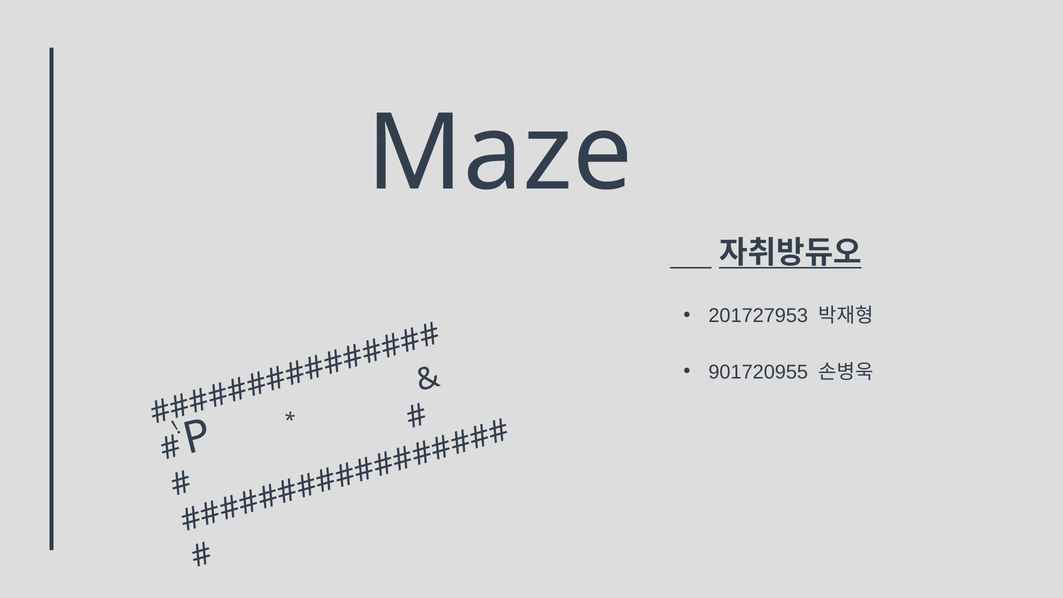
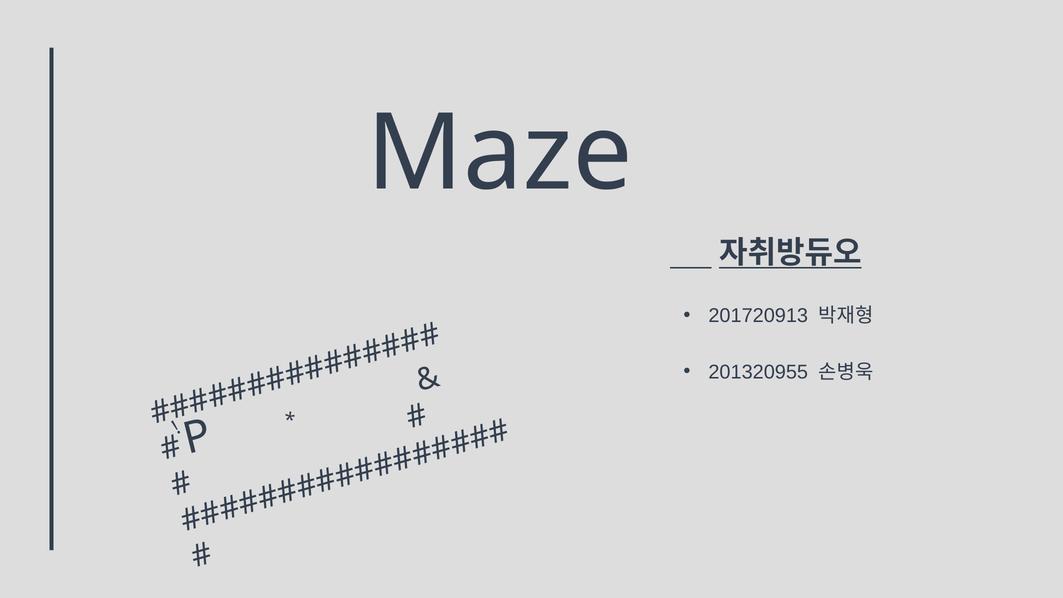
201727953: 201727953 -> 201720913
901720955: 901720955 -> 201320955
